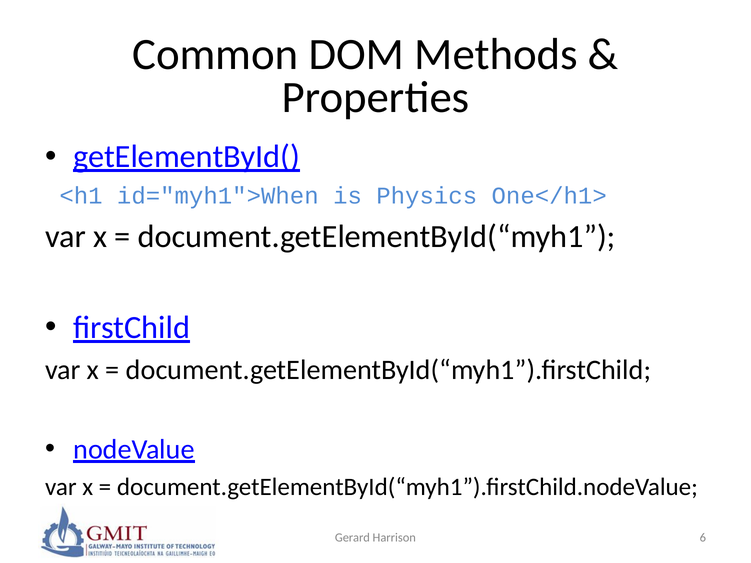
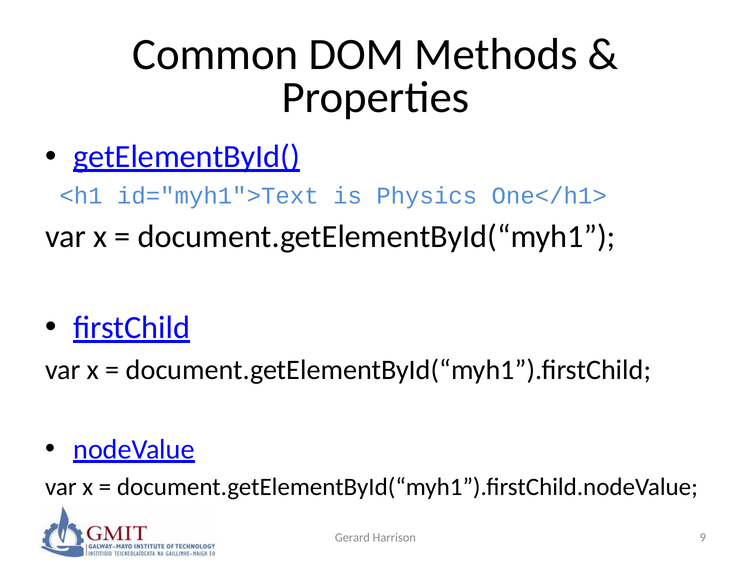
id="myh1">When: id="myh1">When -> id="myh1">Text
6: 6 -> 9
